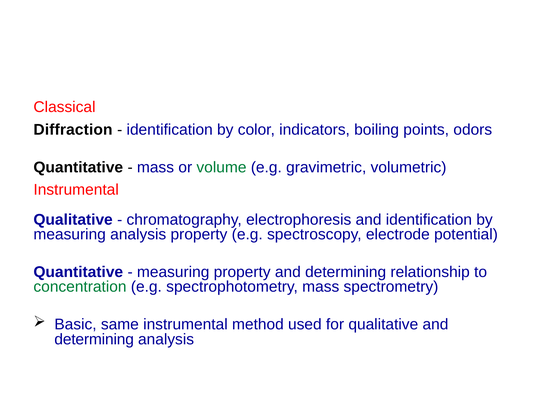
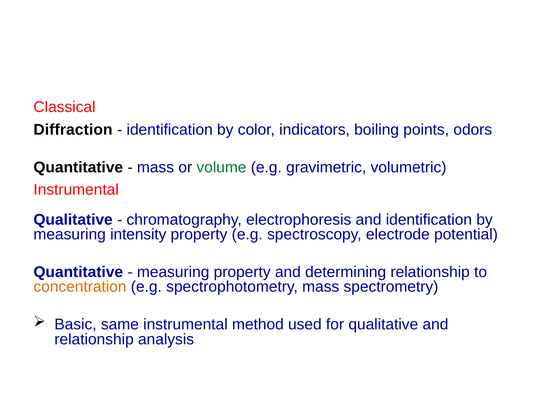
measuring analysis: analysis -> intensity
concentration colour: green -> orange
determining at (94, 340): determining -> relationship
